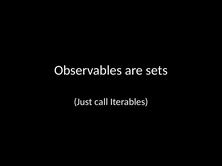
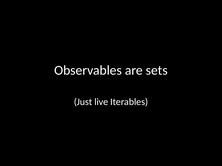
call: call -> live
